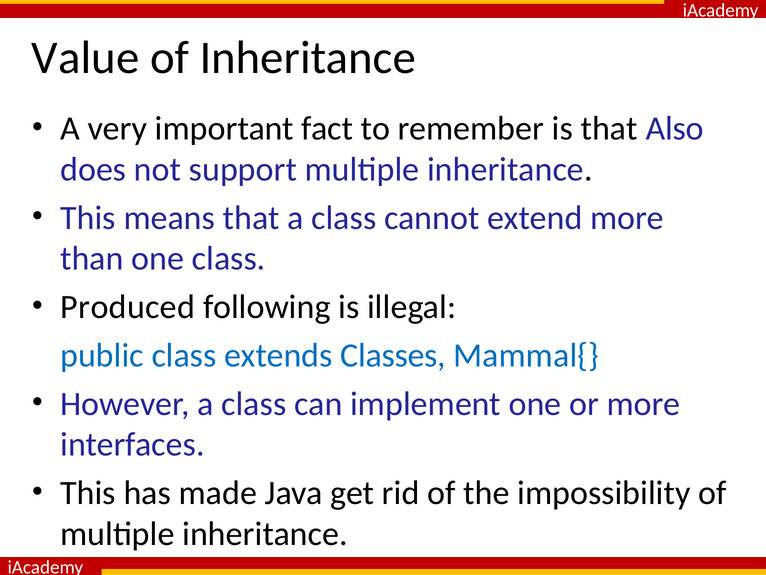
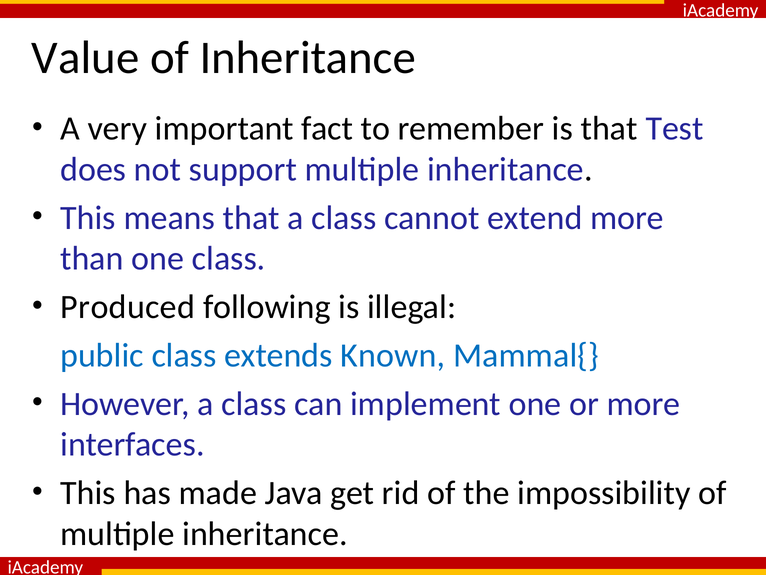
Also: Also -> Test
Classes: Classes -> Known
